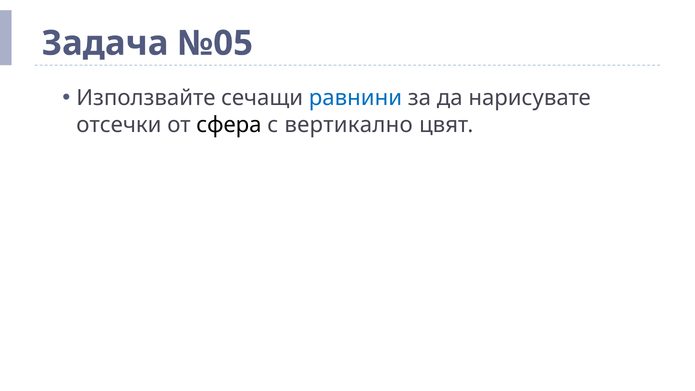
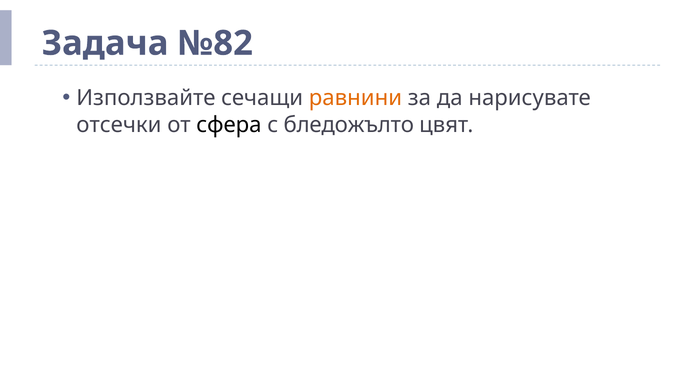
№05: №05 -> №82
равнини colour: blue -> orange
вертикално: вертикално -> бледожълто
